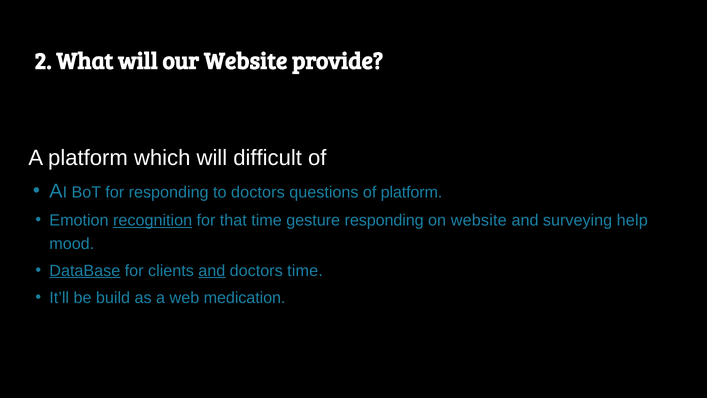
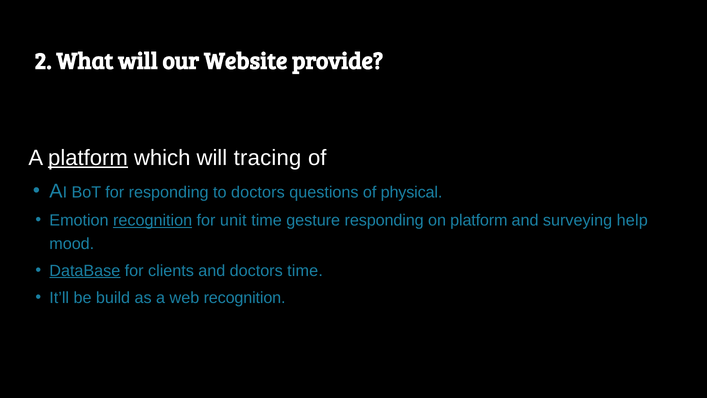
platform at (88, 158) underline: none -> present
difficult: difficult -> tracing
of platform: platform -> physical
that: that -> unit
on website: website -> platform
and at (212, 270) underline: present -> none
web medication: medication -> recognition
